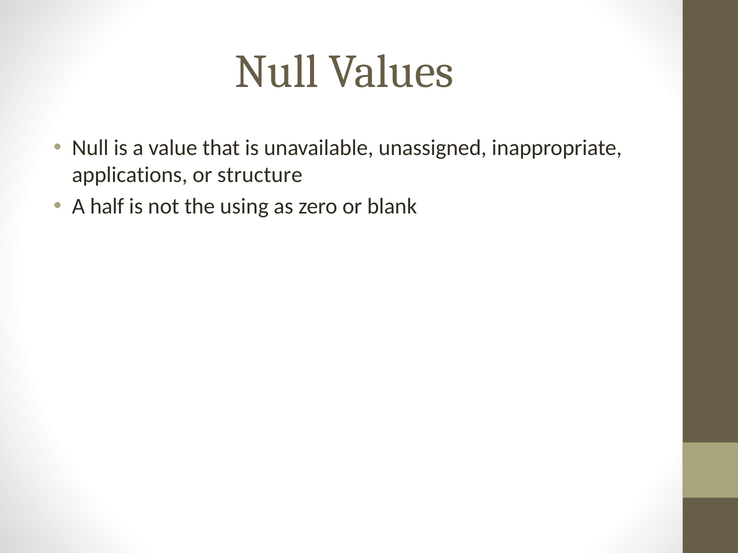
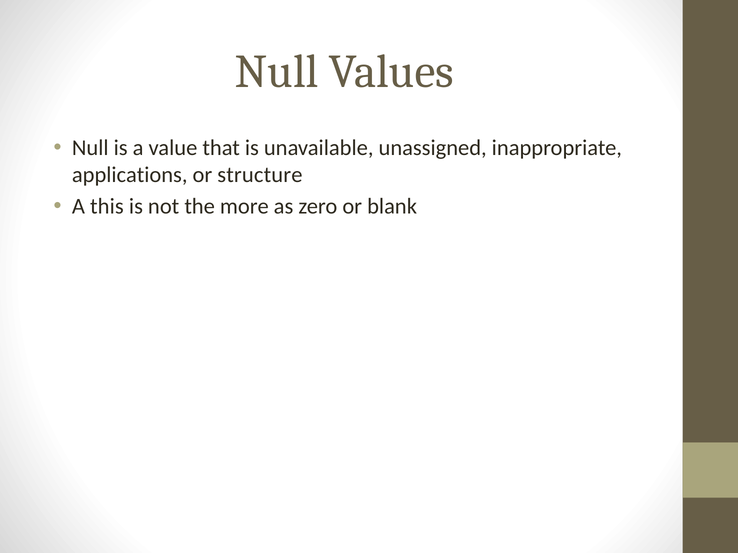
half: half -> this
using: using -> more
